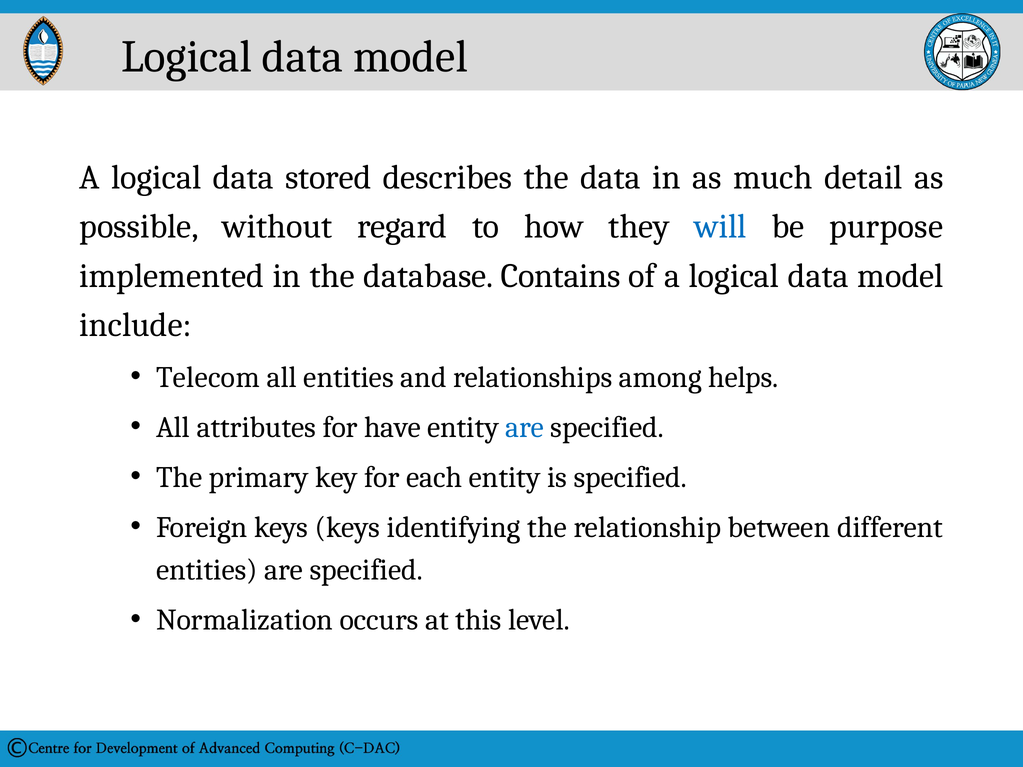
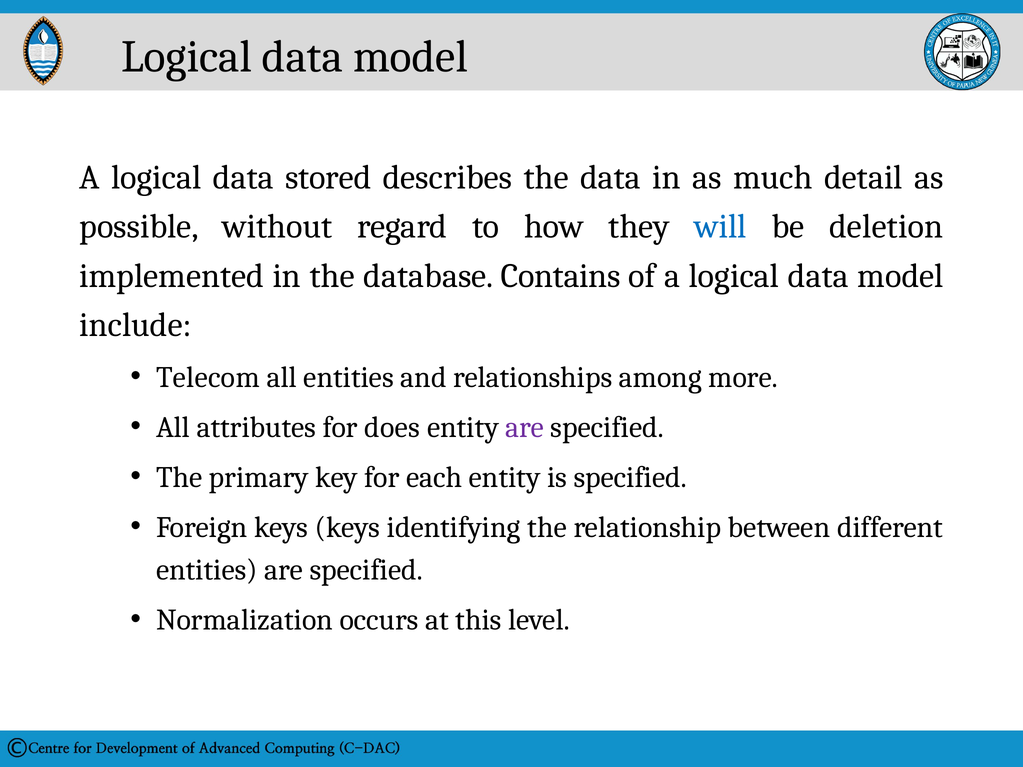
purpose: purpose -> deletion
helps: helps -> more
have: have -> does
are at (525, 427) colour: blue -> purple
